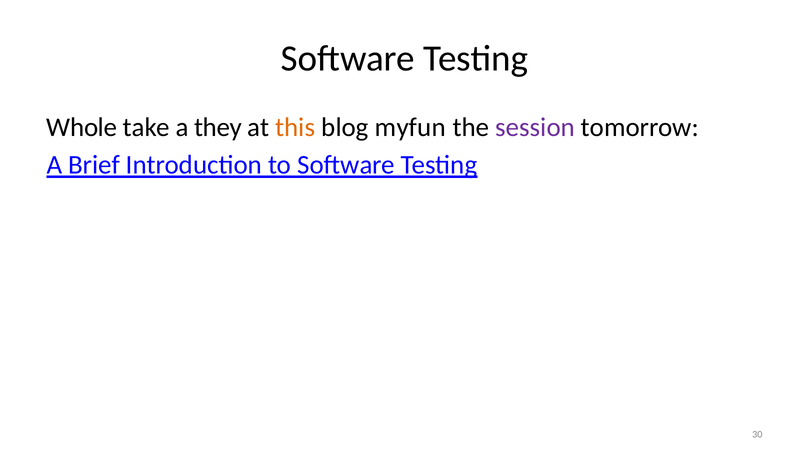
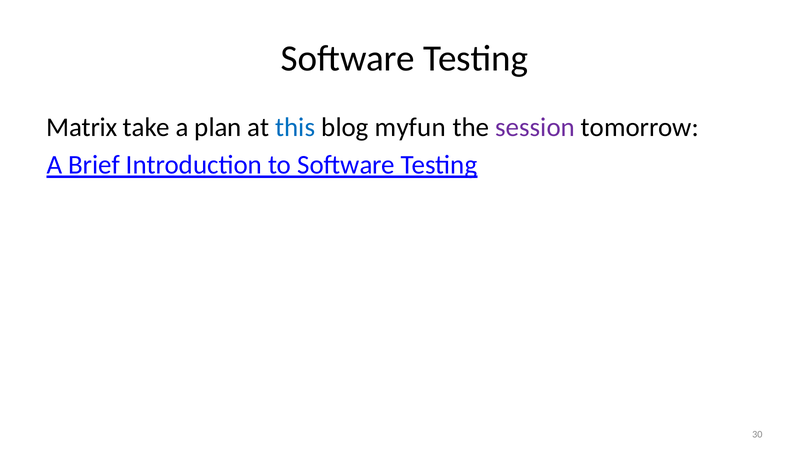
Whole: Whole -> Matrix
they: they -> plan
this colour: orange -> blue
